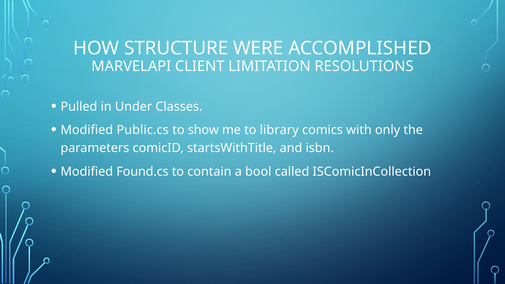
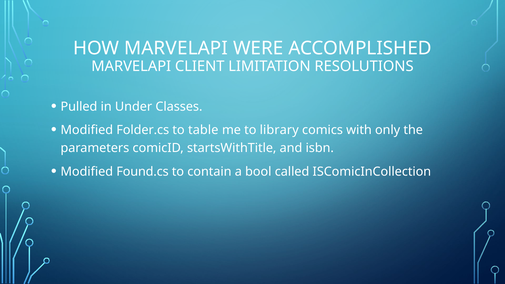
HOW STRUCTURE: STRUCTURE -> MARVELAPI
Public.cs: Public.cs -> Folder.cs
show: show -> table
